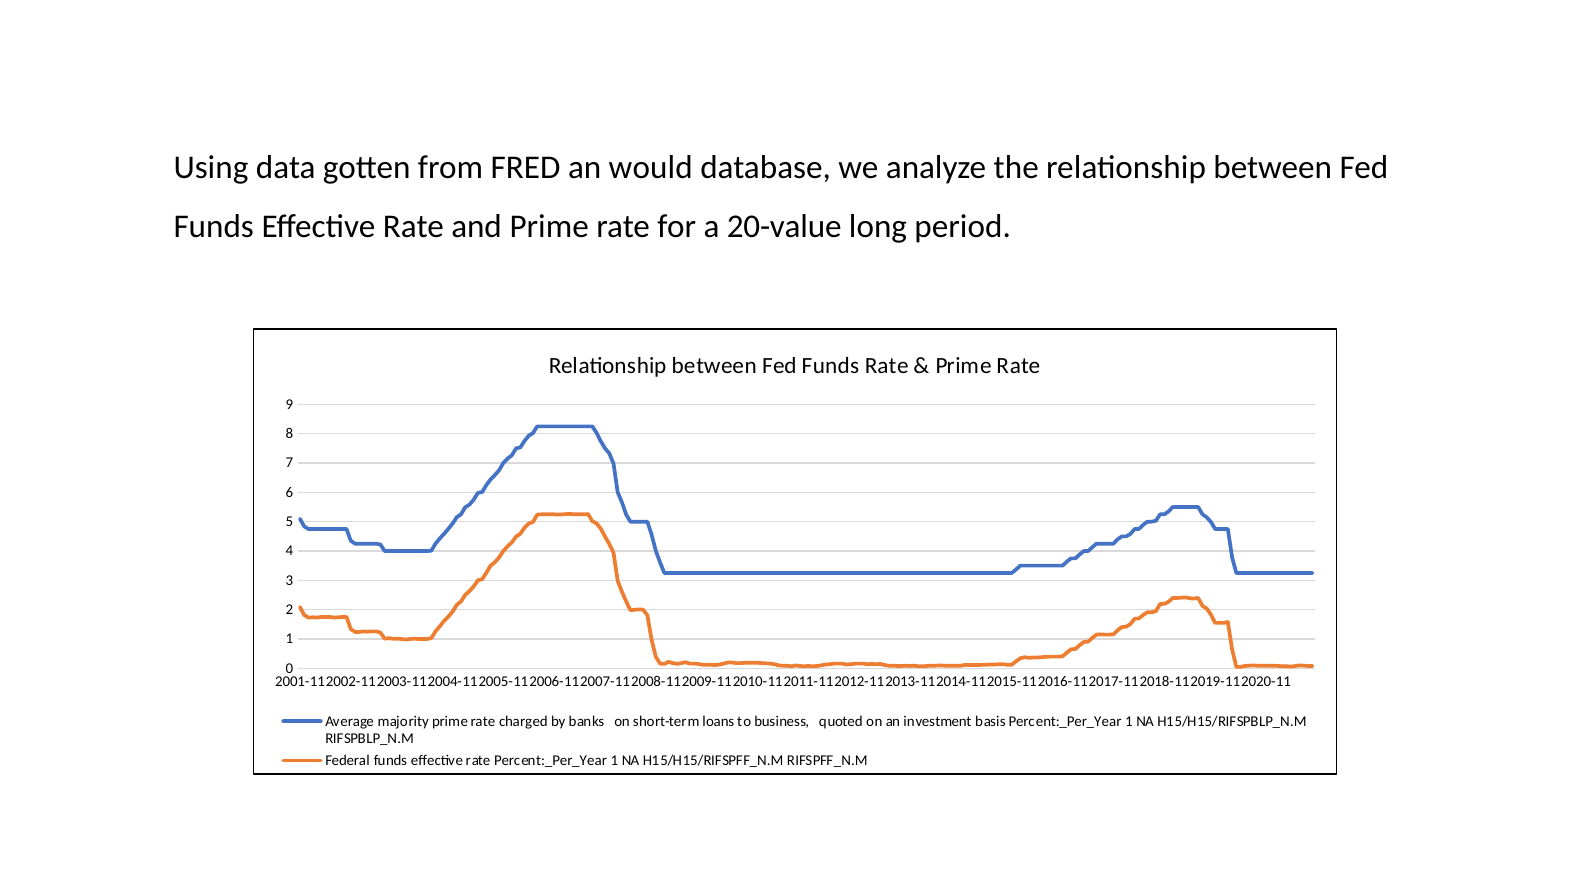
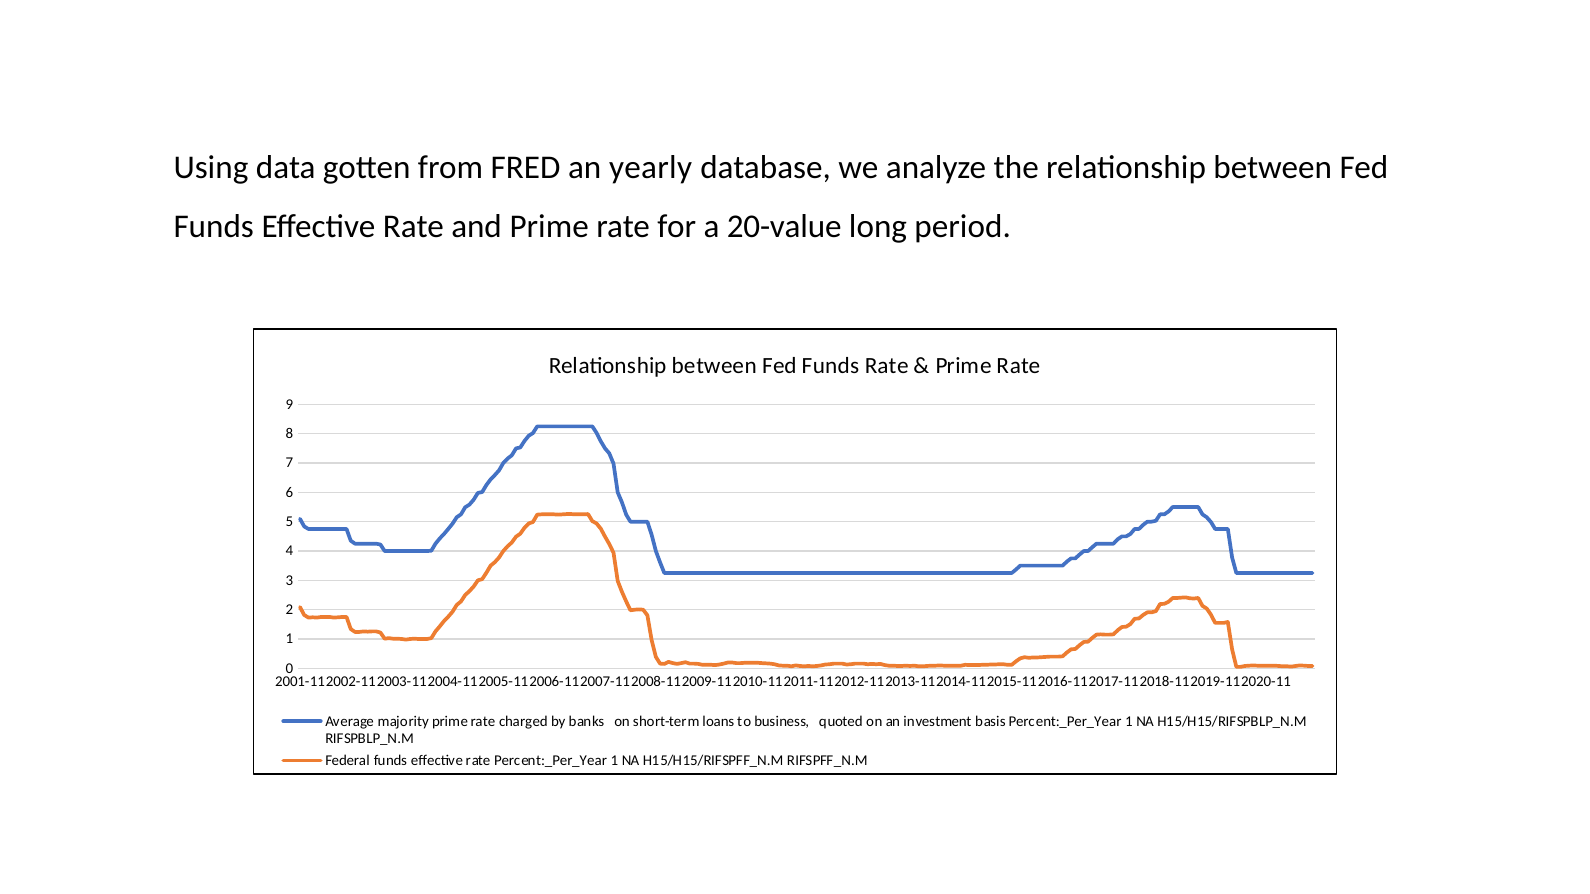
would: would -> yearly
